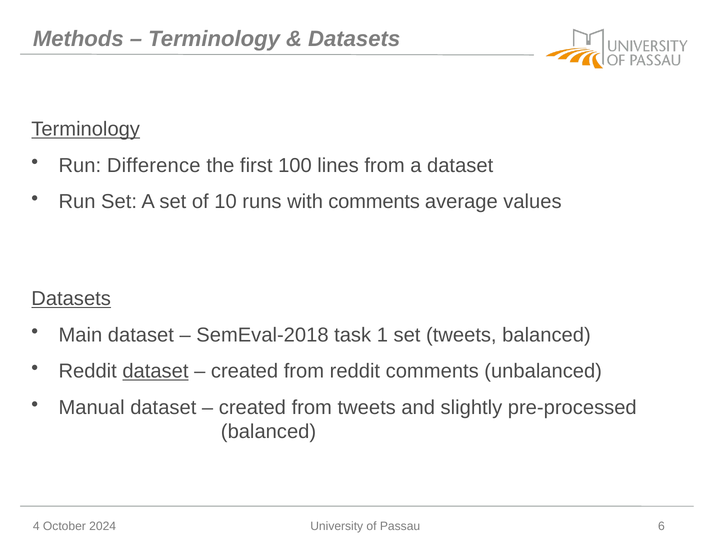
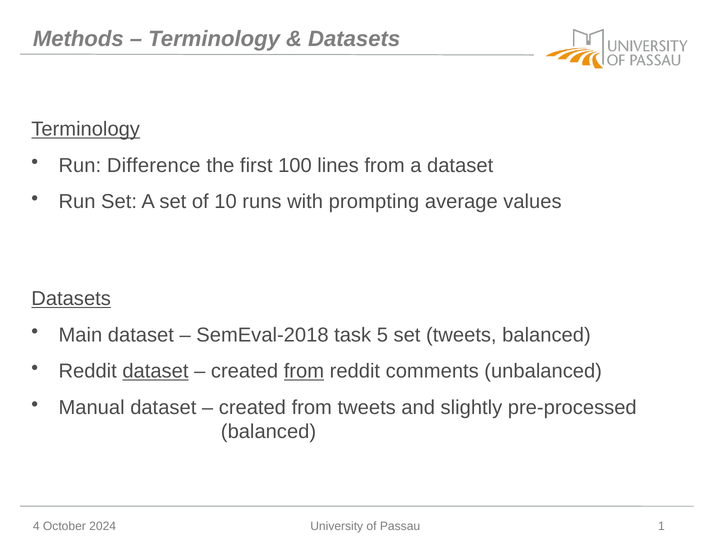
with comments: comments -> prompting
1: 1 -> 5
from at (304, 371) underline: none -> present
6: 6 -> 1
